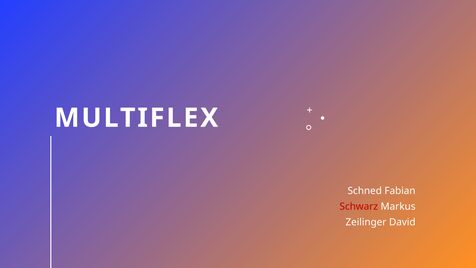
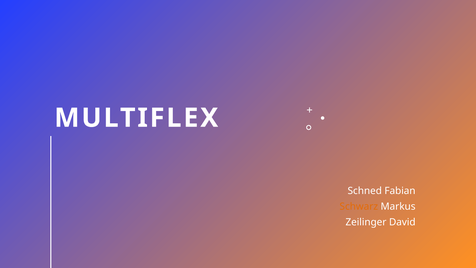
Schwarz colour: red -> orange
